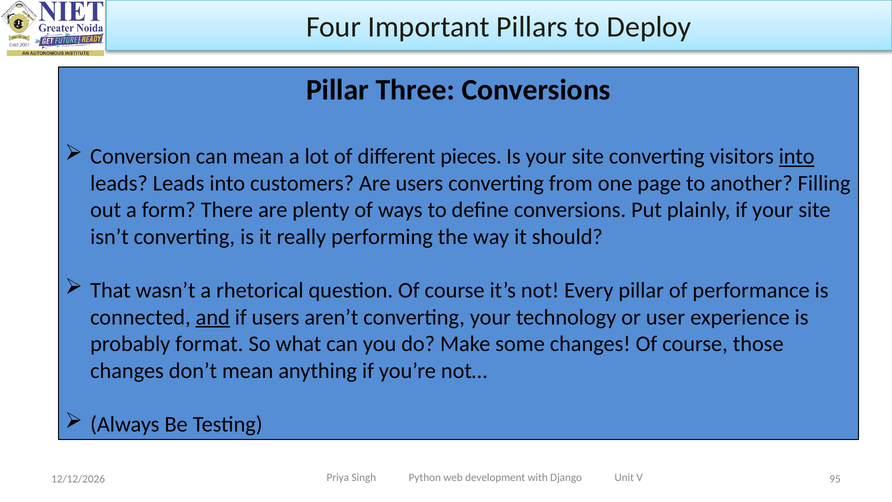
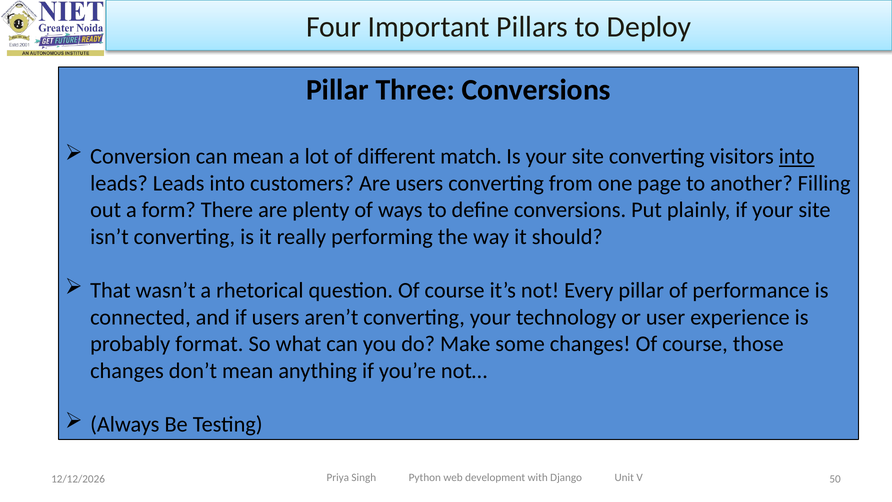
pieces: pieces -> match
and underline: present -> none
95: 95 -> 50
